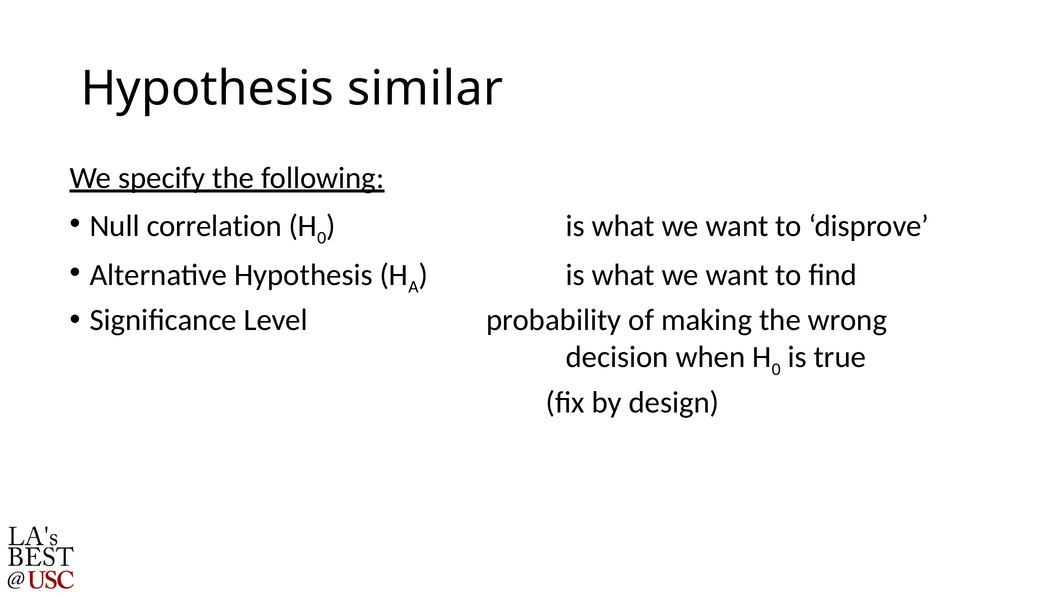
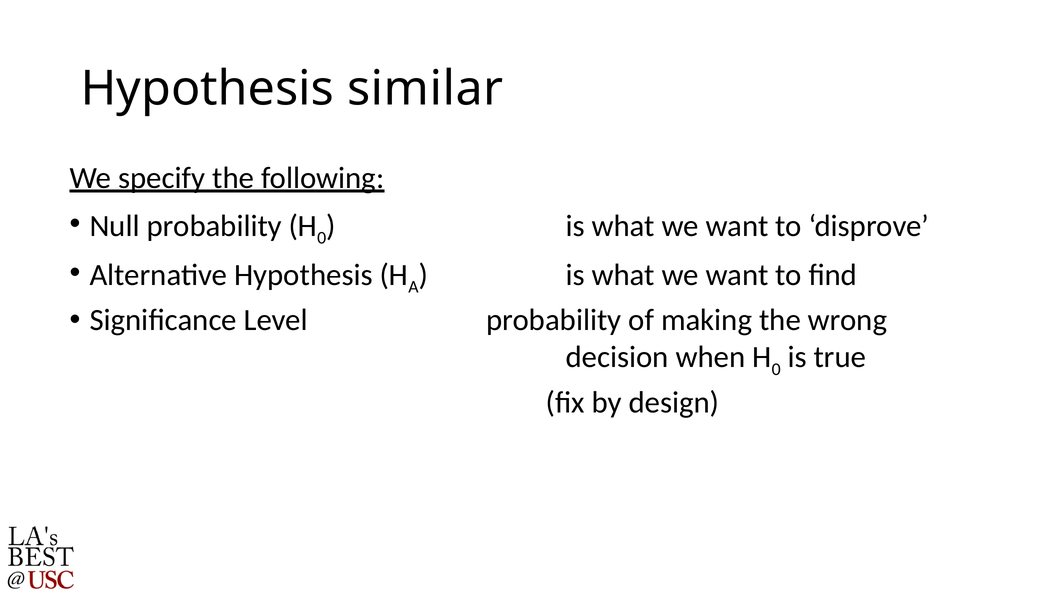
Null correlation: correlation -> probability
